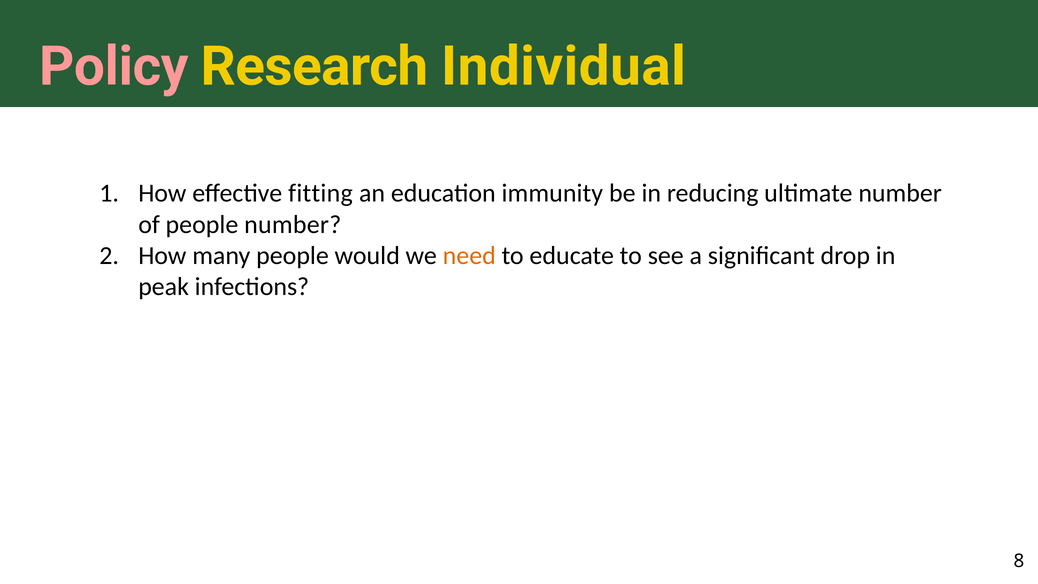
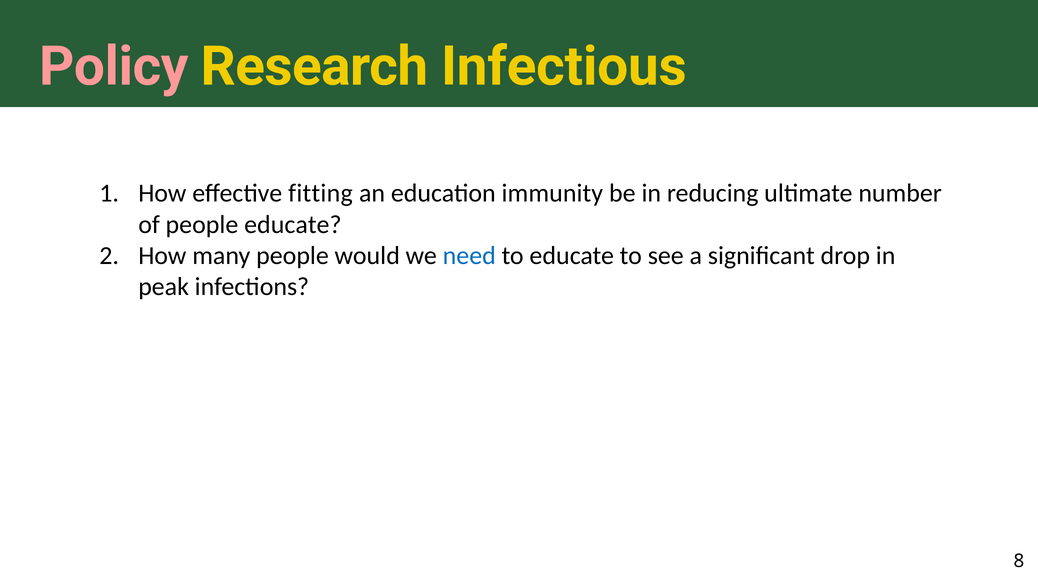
Individual: Individual -> Infectious
people number: number -> educate
need colour: orange -> blue
